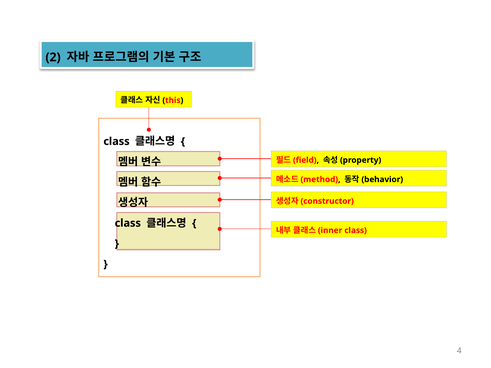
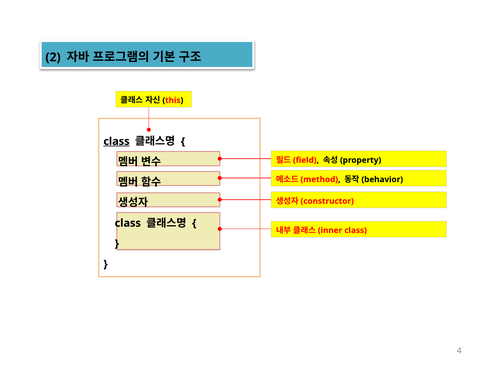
class at (117, 141) underline: none -> present
